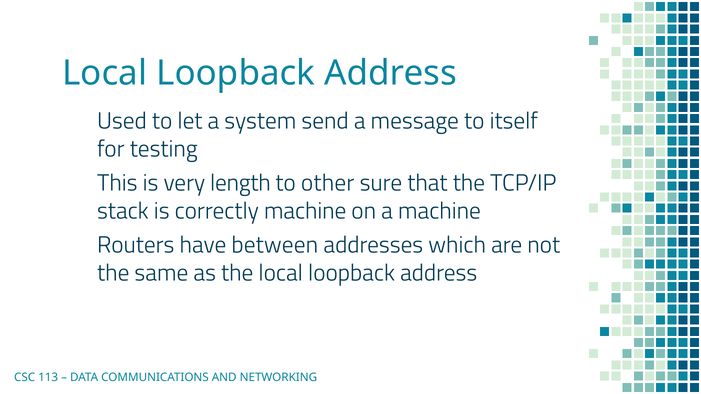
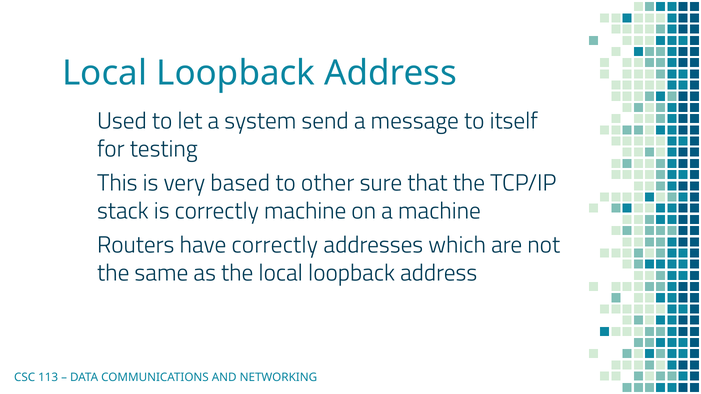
length: length -> based
have between: between -> correctly
